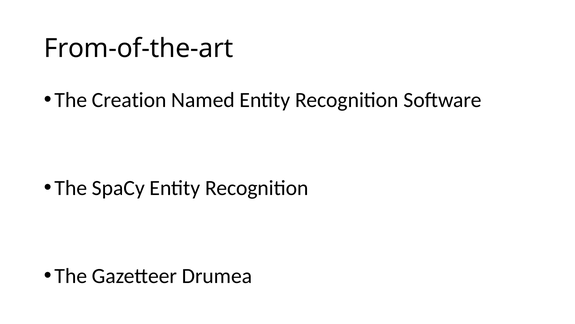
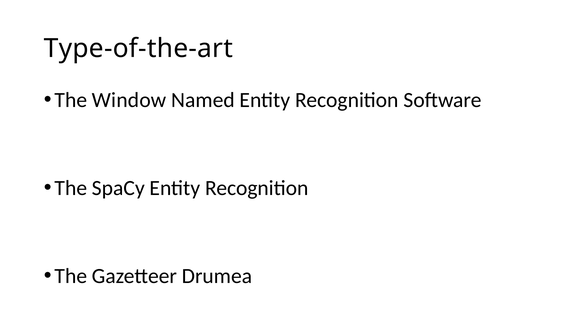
From-of-the-art: From-of-the-art -> Type-of-the-art
Creation: Creation -> Window
